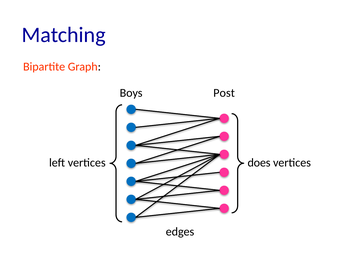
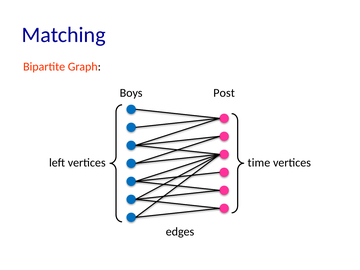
does: does -> time
